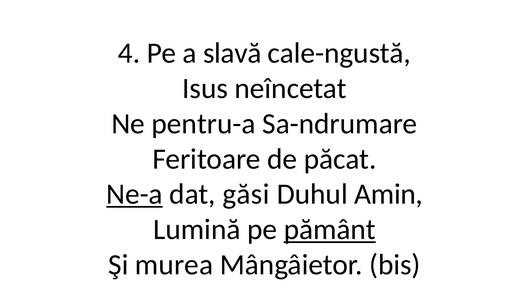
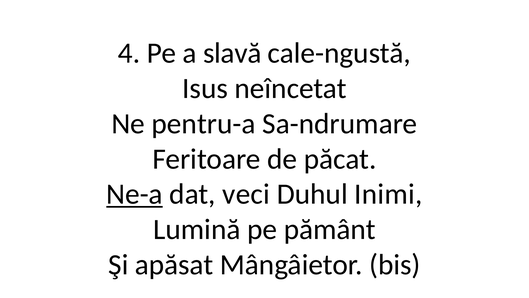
găsi: găsi -> veci
Amin: Amin -> Inimi
pământ underline: present -> none
murea: murea -> apăsat
